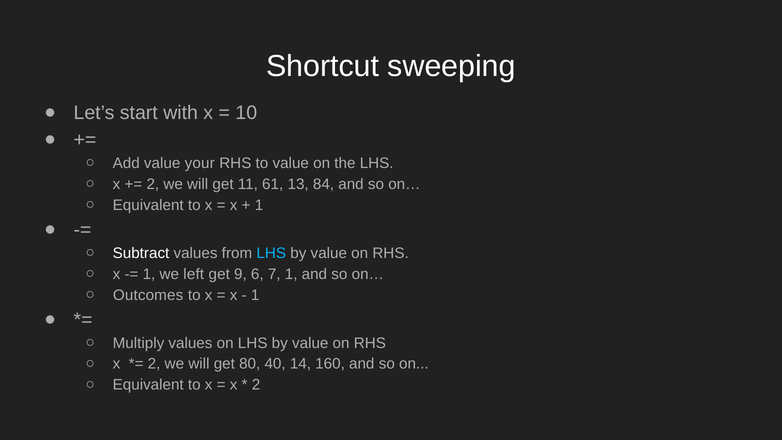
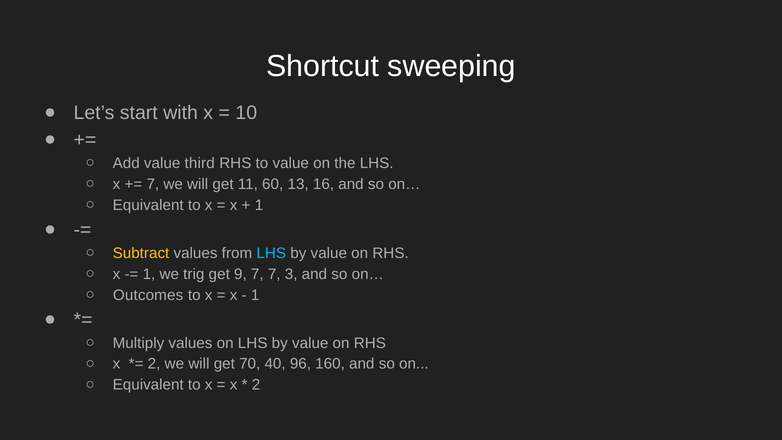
your: your -> third
2 at (153, 184): 2 -> 7
61: 61 -> 60
84: 84 -> 16
Subtract colour: white -> yellow
left: left -> trig
9 6: 6 -> 7
7 1: 1 -> 3
80: 80 -> 70
14: 14 -> 96
